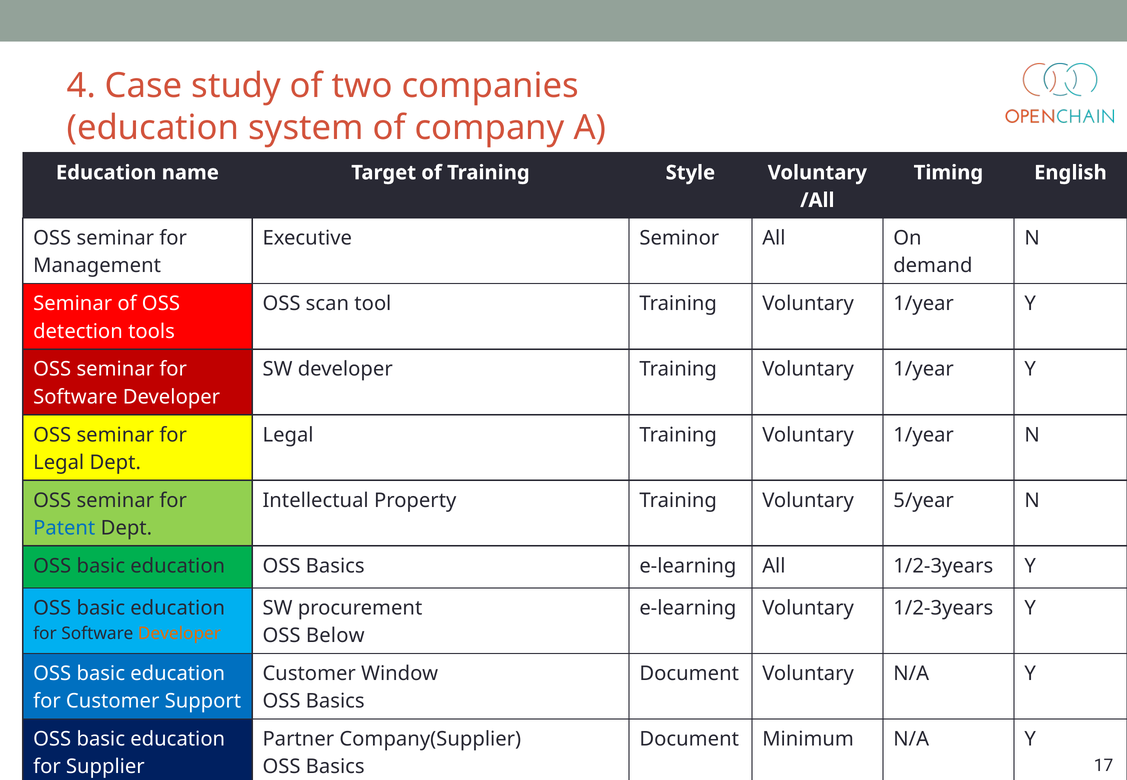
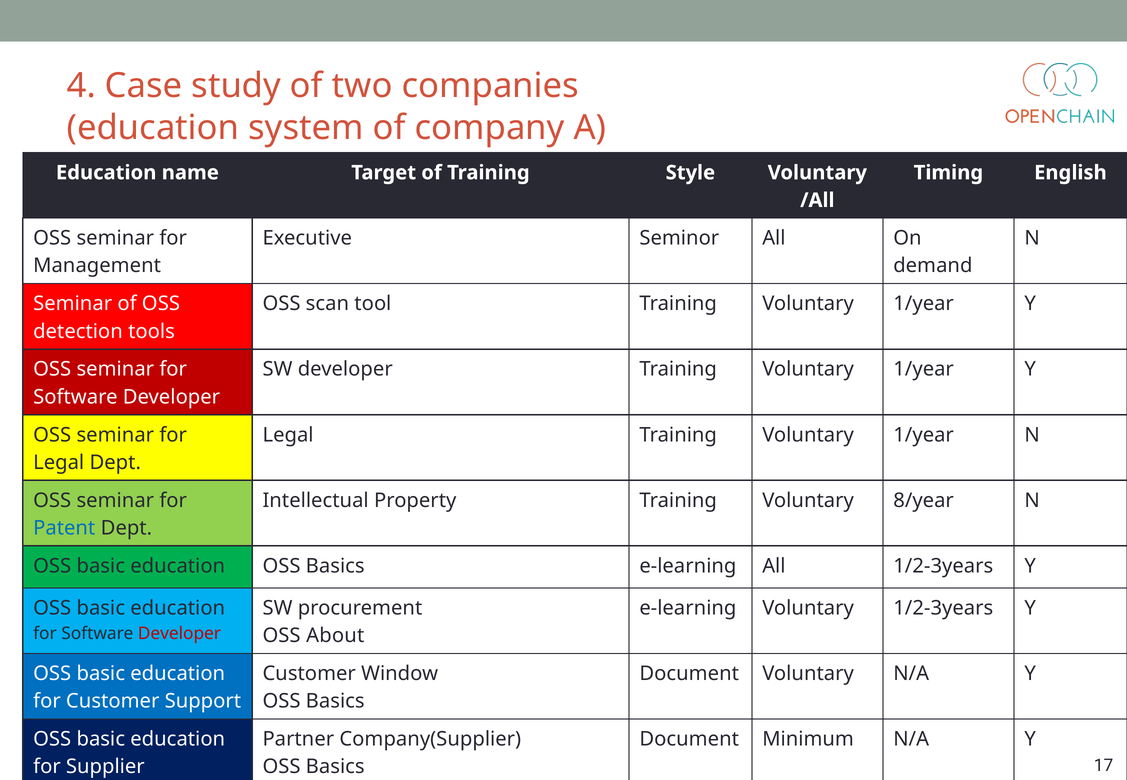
5/year: 5/year -> 8/year
Developer at (179, 634) colour: orange -> red
Below: Below -> About
